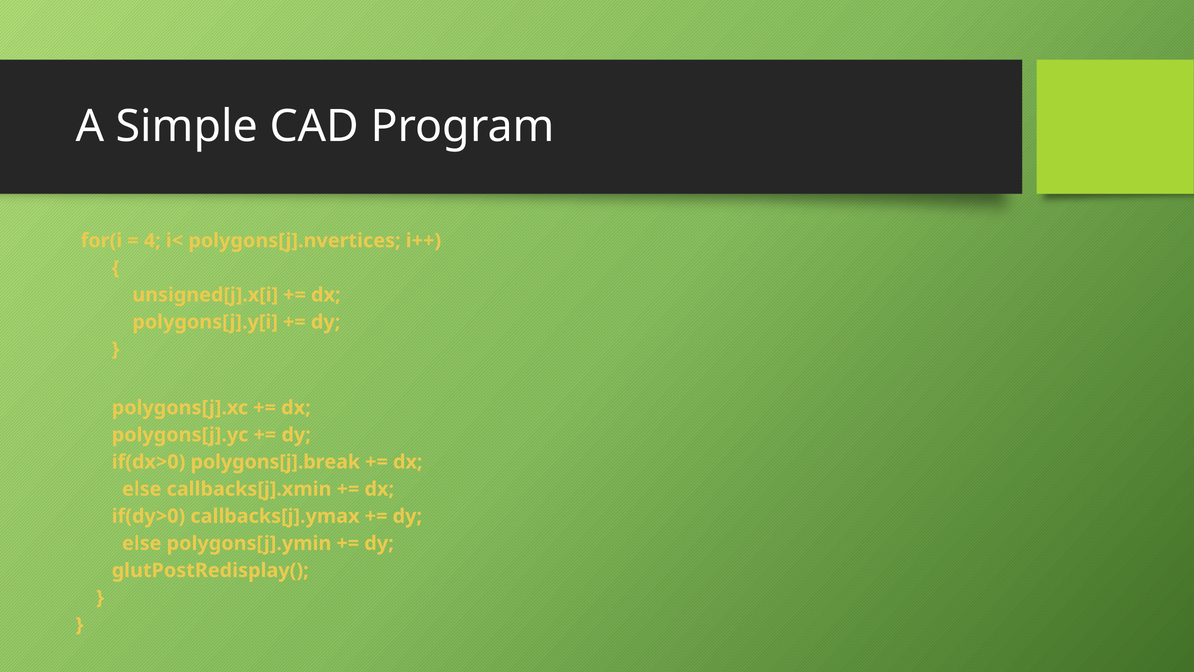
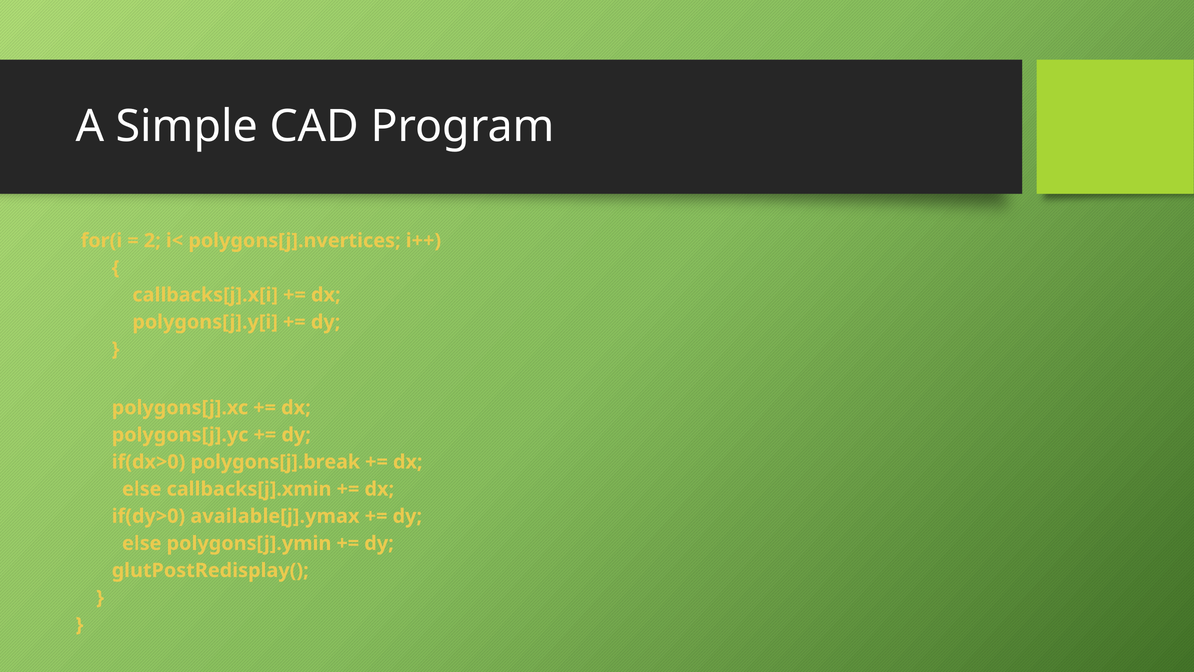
4: 4 -> 2
unsigned[j].x[i: unsigned[j].x[i -> callbacks[j].x[i
callbacks[j].ymax: callbacks[j].ymax -> available[j].ymax
